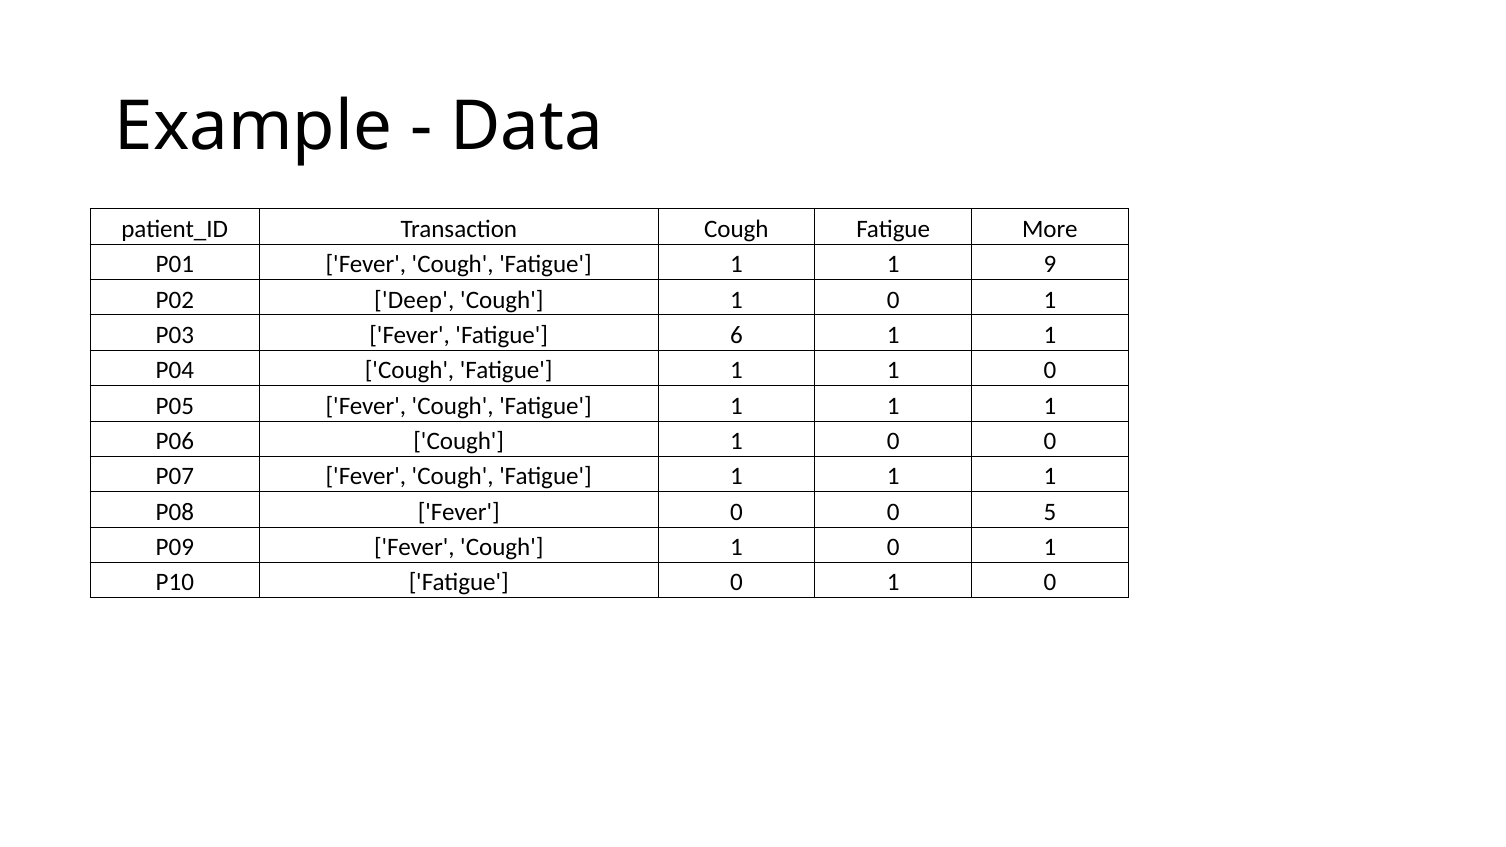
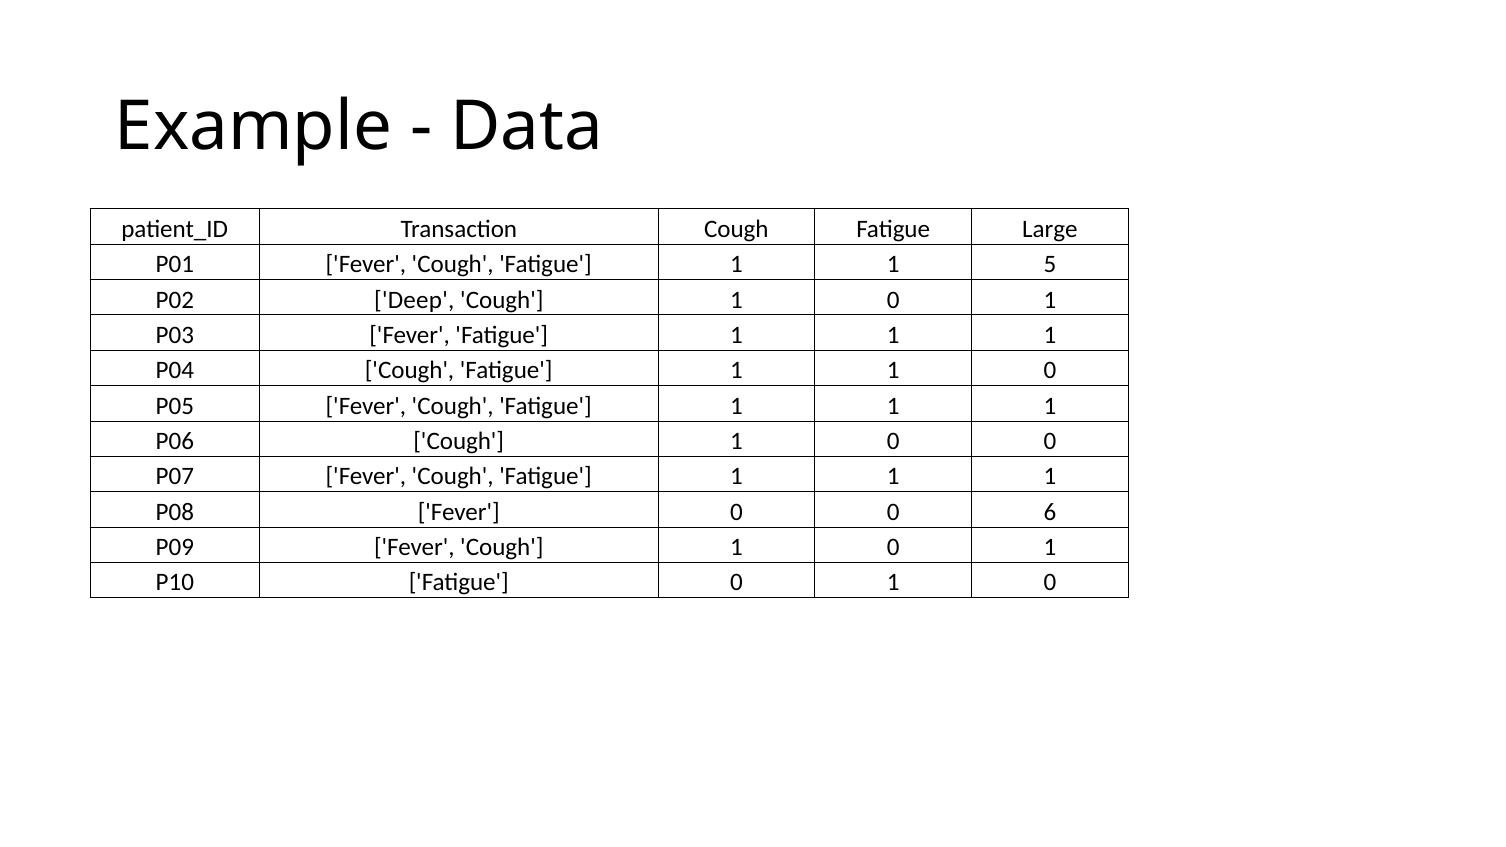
More: More -> Large
9: 9 -> 5
Fever Fatigue 6: 6 -> 1
5: 5 -> 6
